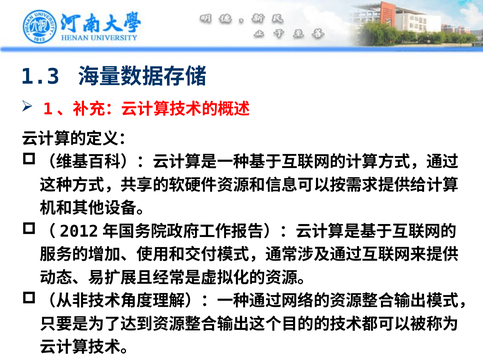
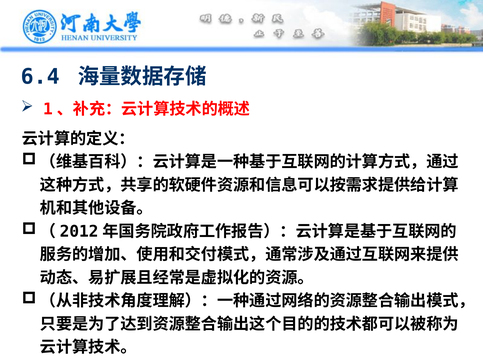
1.3: 1.3 -> 6.4
